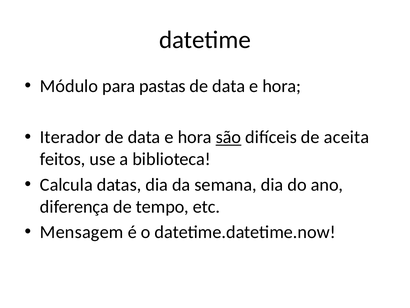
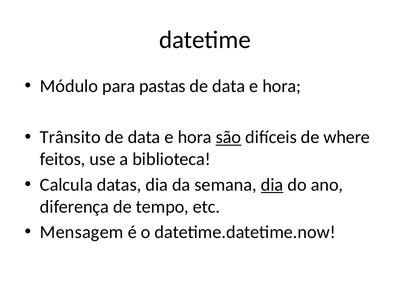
Iterador: Iterador -> Trânsito
aceita: aceita -> where
dia at (272, 184) underline: none -> present
